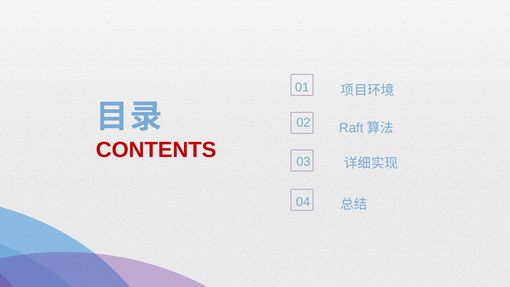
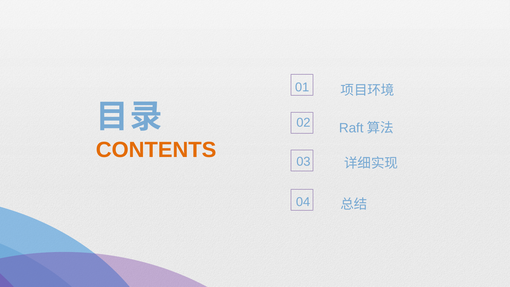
CONTENTS colour: red -> orange
